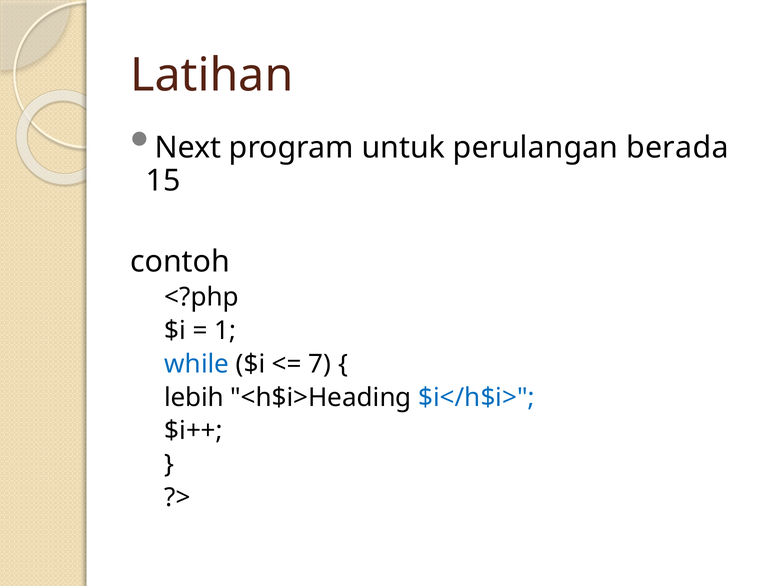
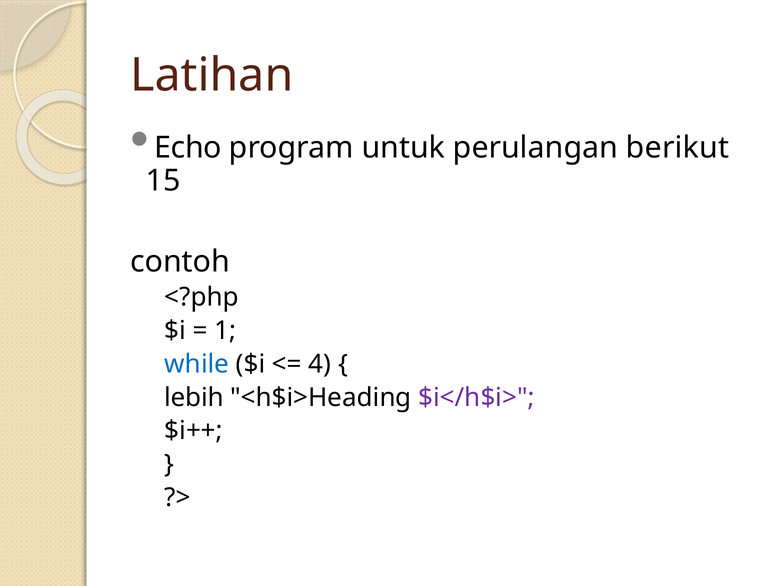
Next: Next -> Echo
berada: berada -> berikut
7: 7 -> 4
$i</h$i> colour: blue -> purple
